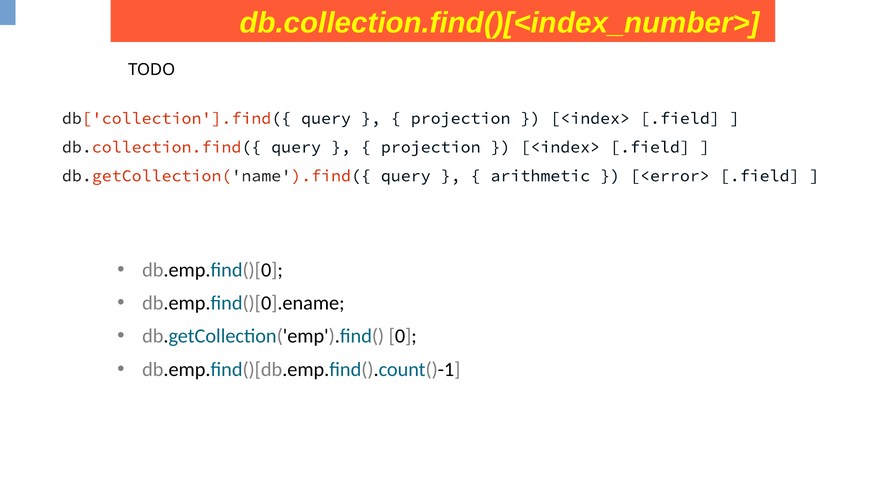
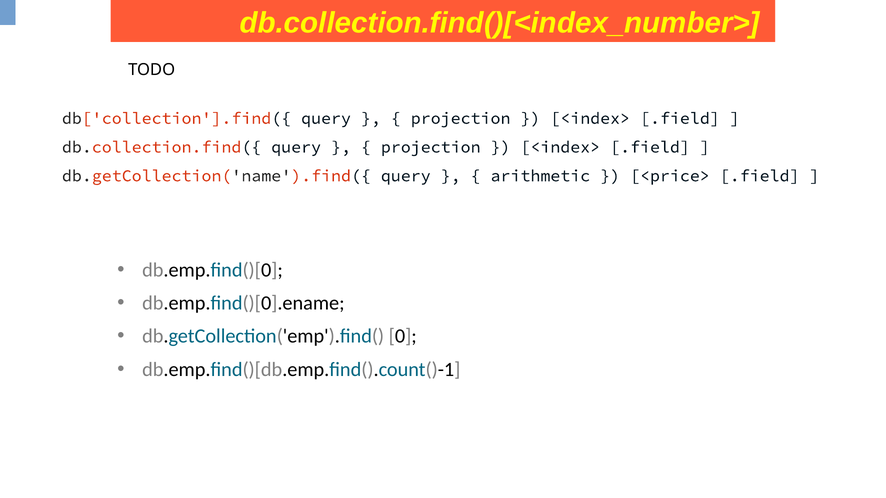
<error>: <error> -> <price>
